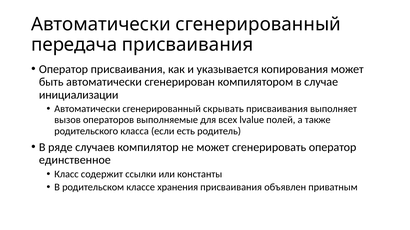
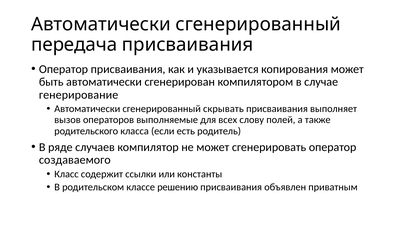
инициализации: инициализации -> генерирование
lvalue: lvalue -> слову
единственное: единственное -> создаваемого
хранения: хранения -> решению
